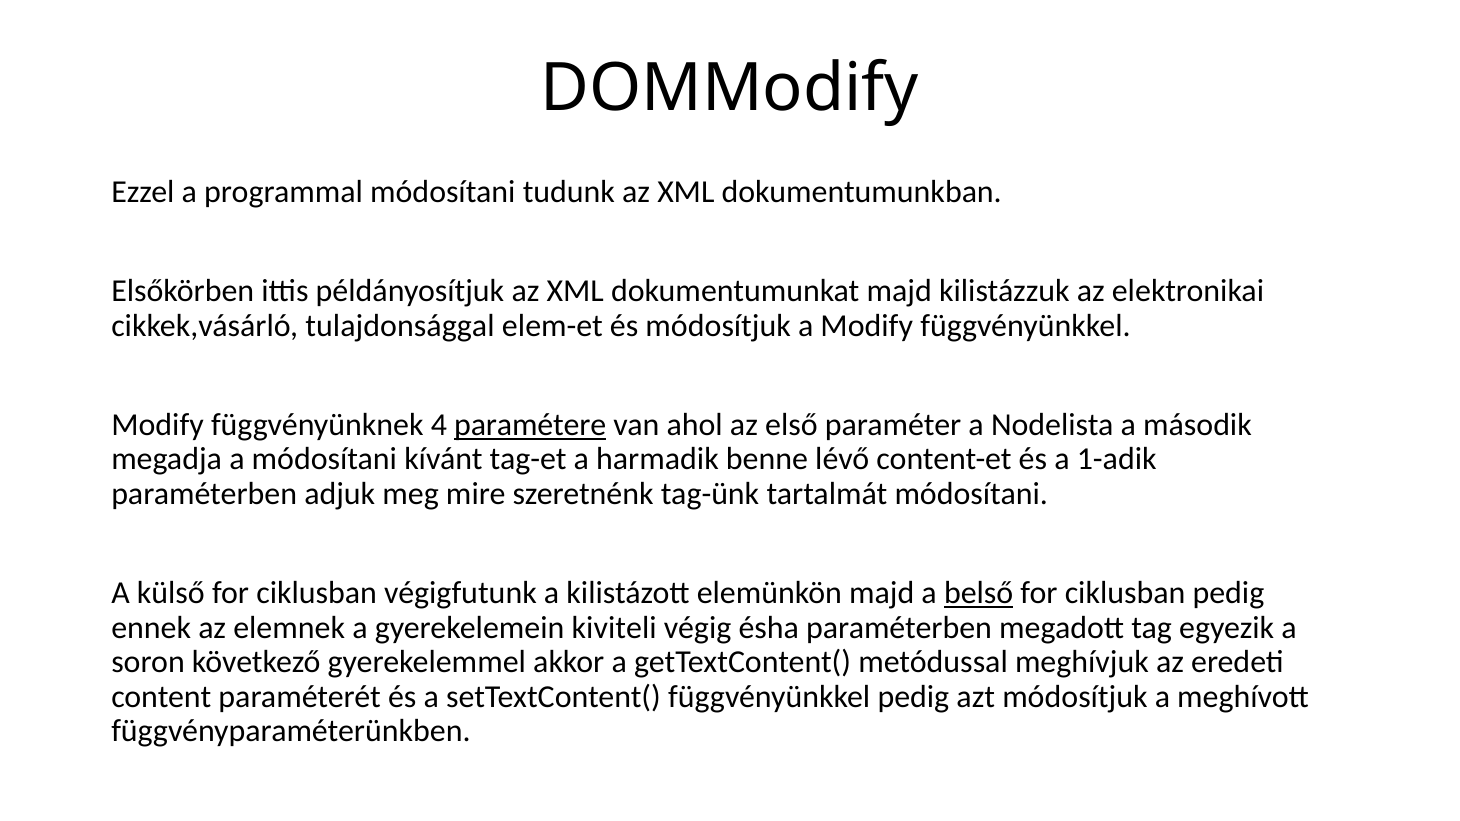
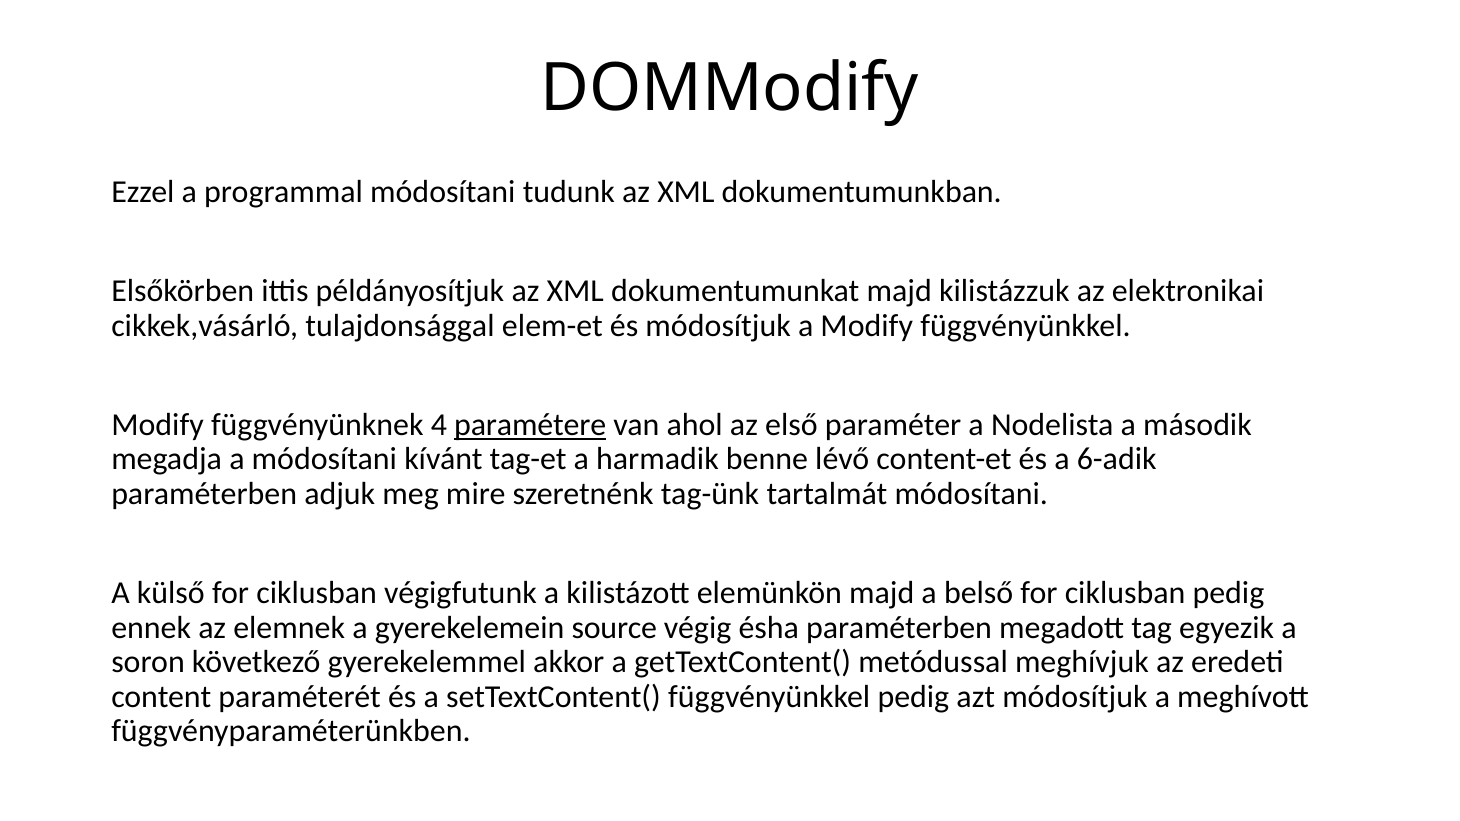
1-adik: 1-adik -> 6-adik
belső underline: present -> none
kiviteli: kiviteli -> source
